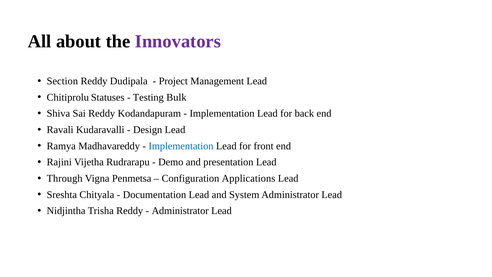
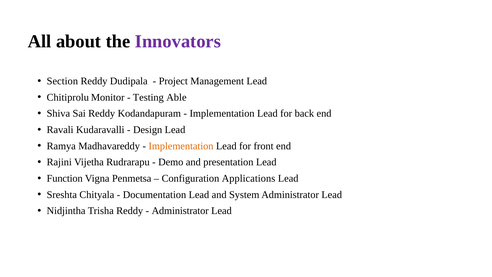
Statuses: Statuses -> Monitor
Bulk: Bulk -> Able
Implementation at (181, 146) colour: blue -> orange
Through: Through -> Function
